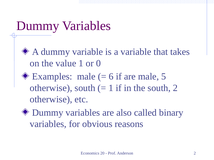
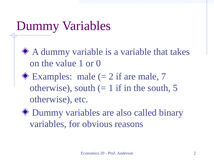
6 at (111, 77): 6 -> 2
5: 5 -> 7
south 2: 2 -> 5
